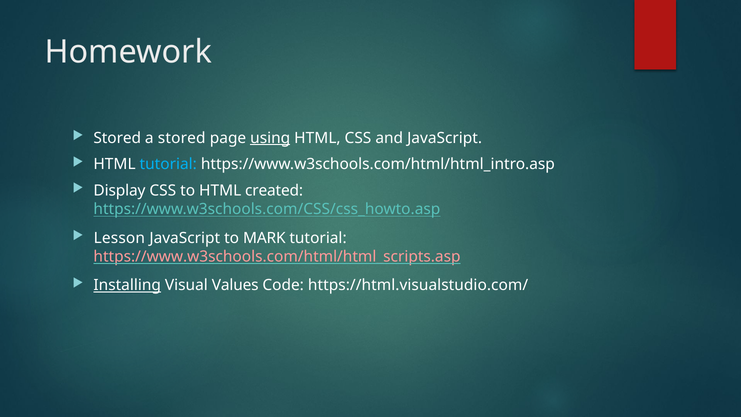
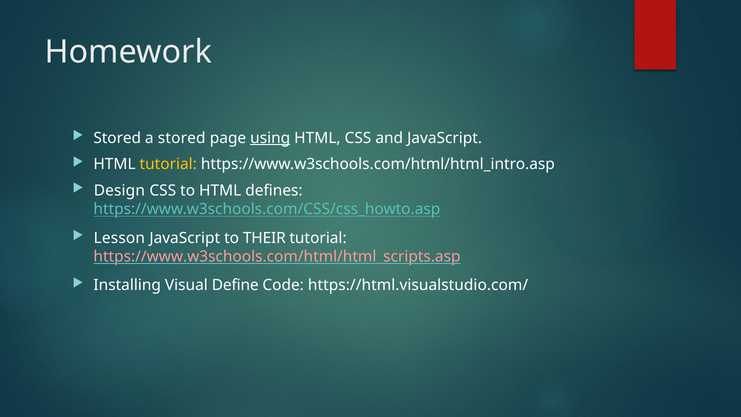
tutorial at (168, 164) colour: light blue -> yellow
Display: Display -> Design
created: created -> defines
MARK: MARK -> THEIR
Installing underline: present -> none
Values: Values -> Define
